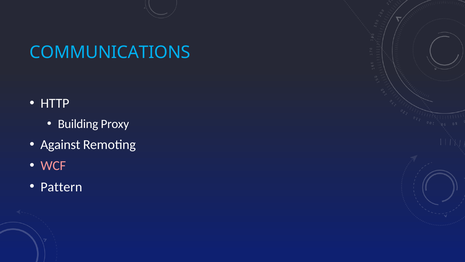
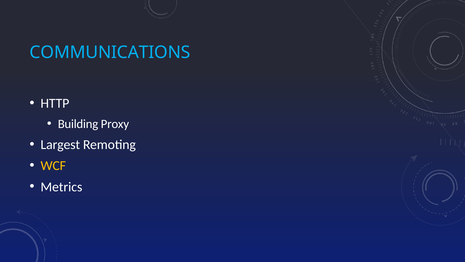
Against: Against -> Largest
WCF colour: pink -> yellow
Pattern: Pattern -> Metrics
